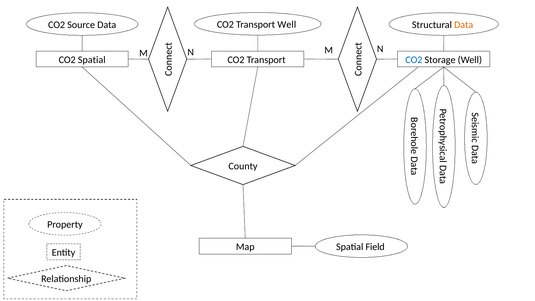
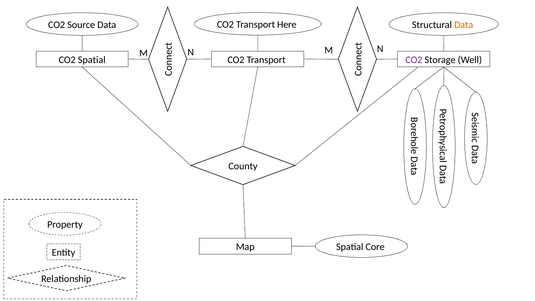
Transport Well: Well -> Here
CO2 at (414, 60) colour: blue -> purple
Field: Field -> Core
